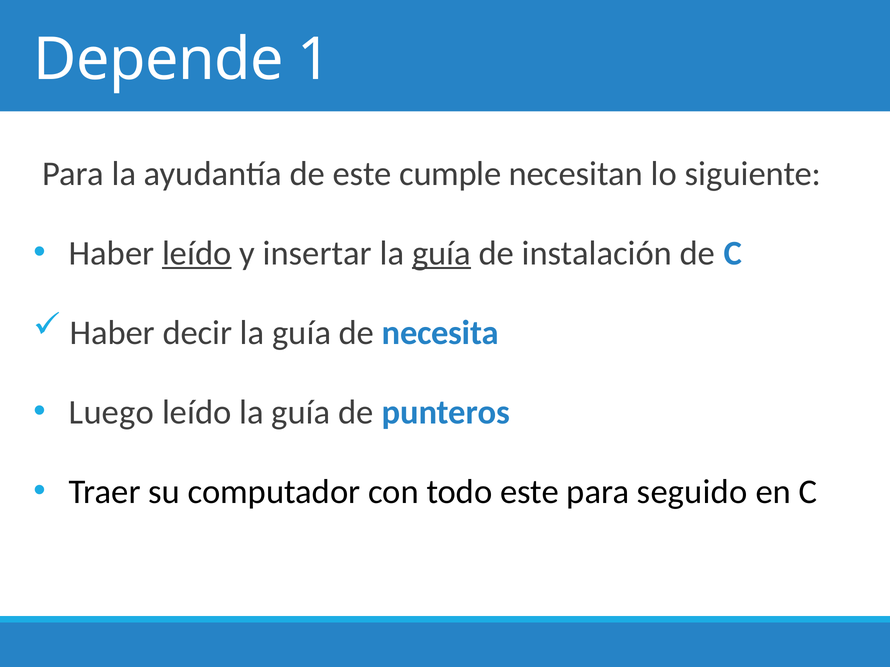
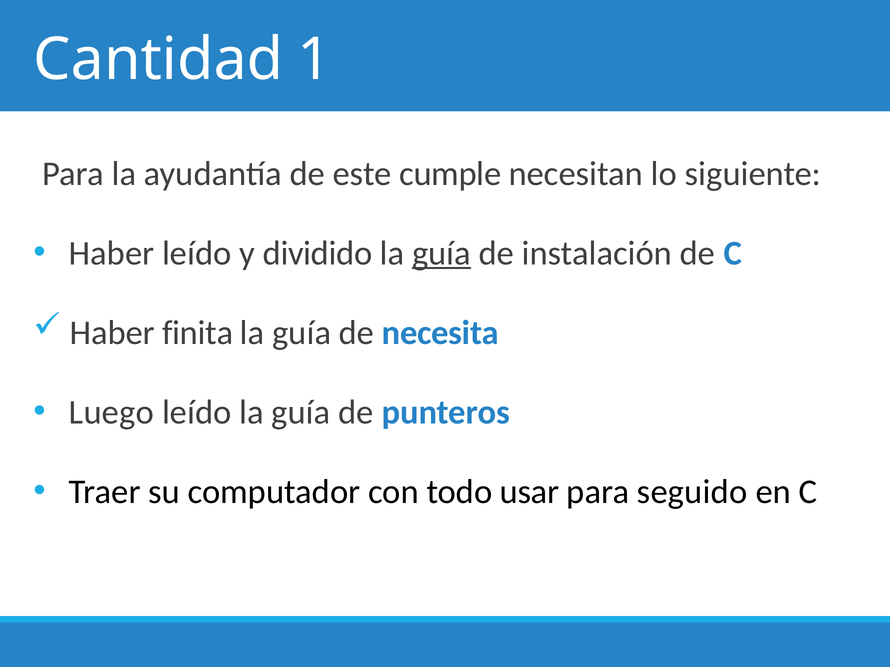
Depende: Depende -> Cantidad
leído at (197, 253) underline: present -> none
insertar: insertar -> dividido
decir: decir -> finita
todo este: este -> usar
